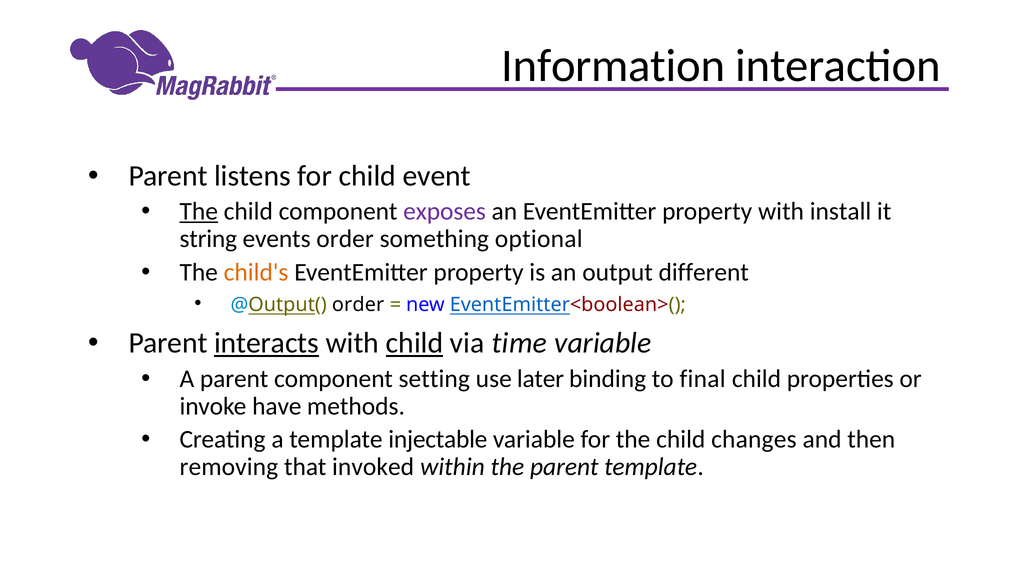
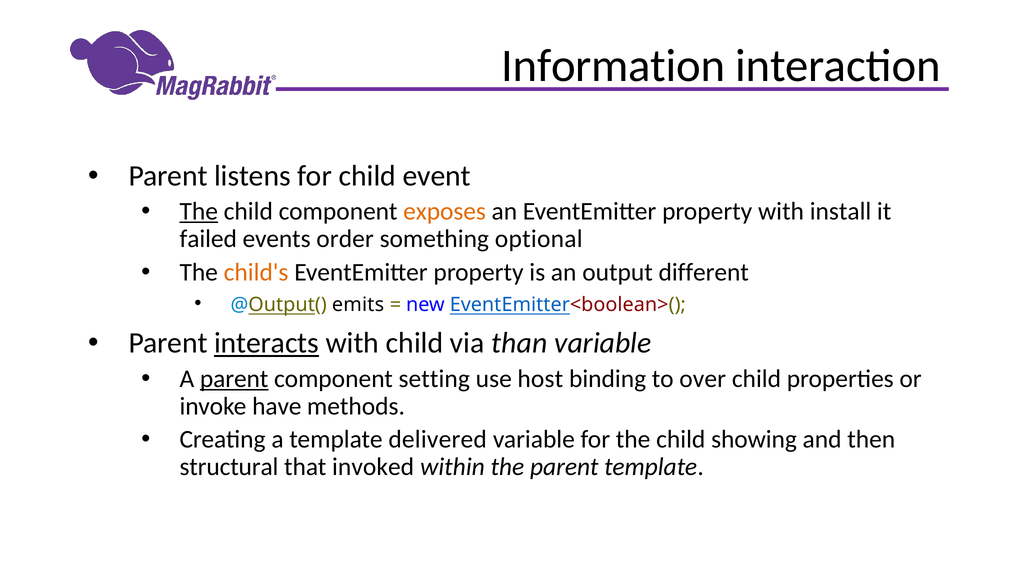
exposes colour: purple -> orange
string: string -> failed
@Output( order: order -> emits
child at (415, 343) underline: present -> none
time: time -> than
parent at (234, 379) underline: none -> present
later: later -> host
final: final -> over
injectable: injectable -> delivered
changes: changes -> showing
removing: removing -> structural
